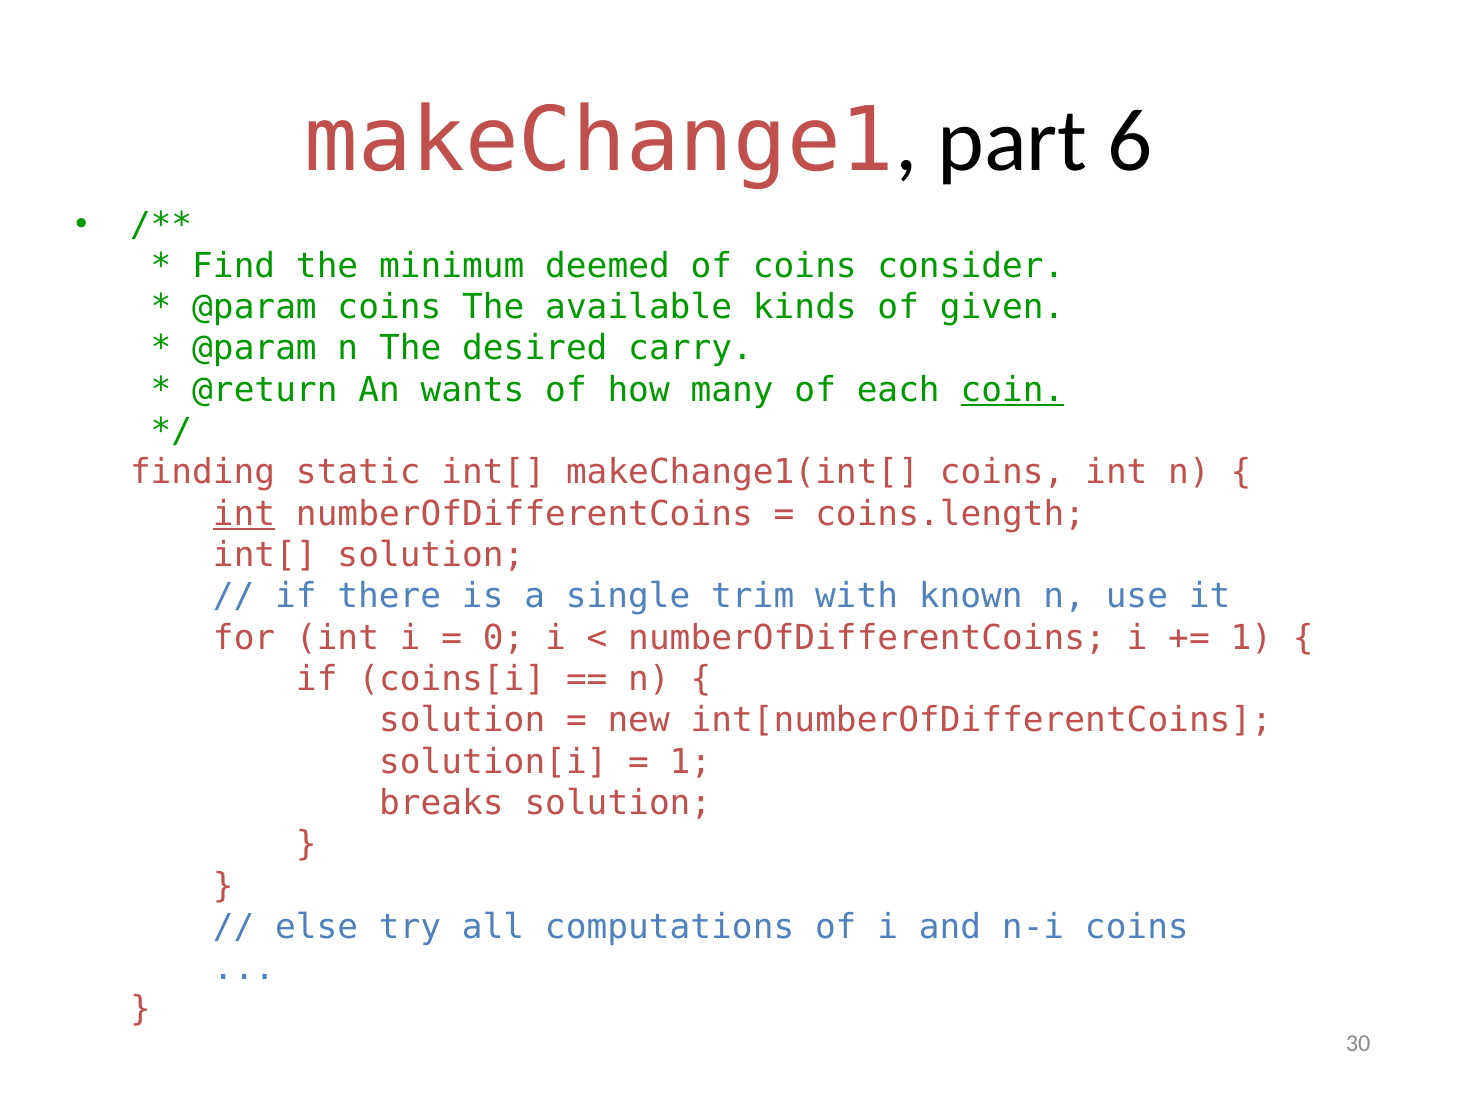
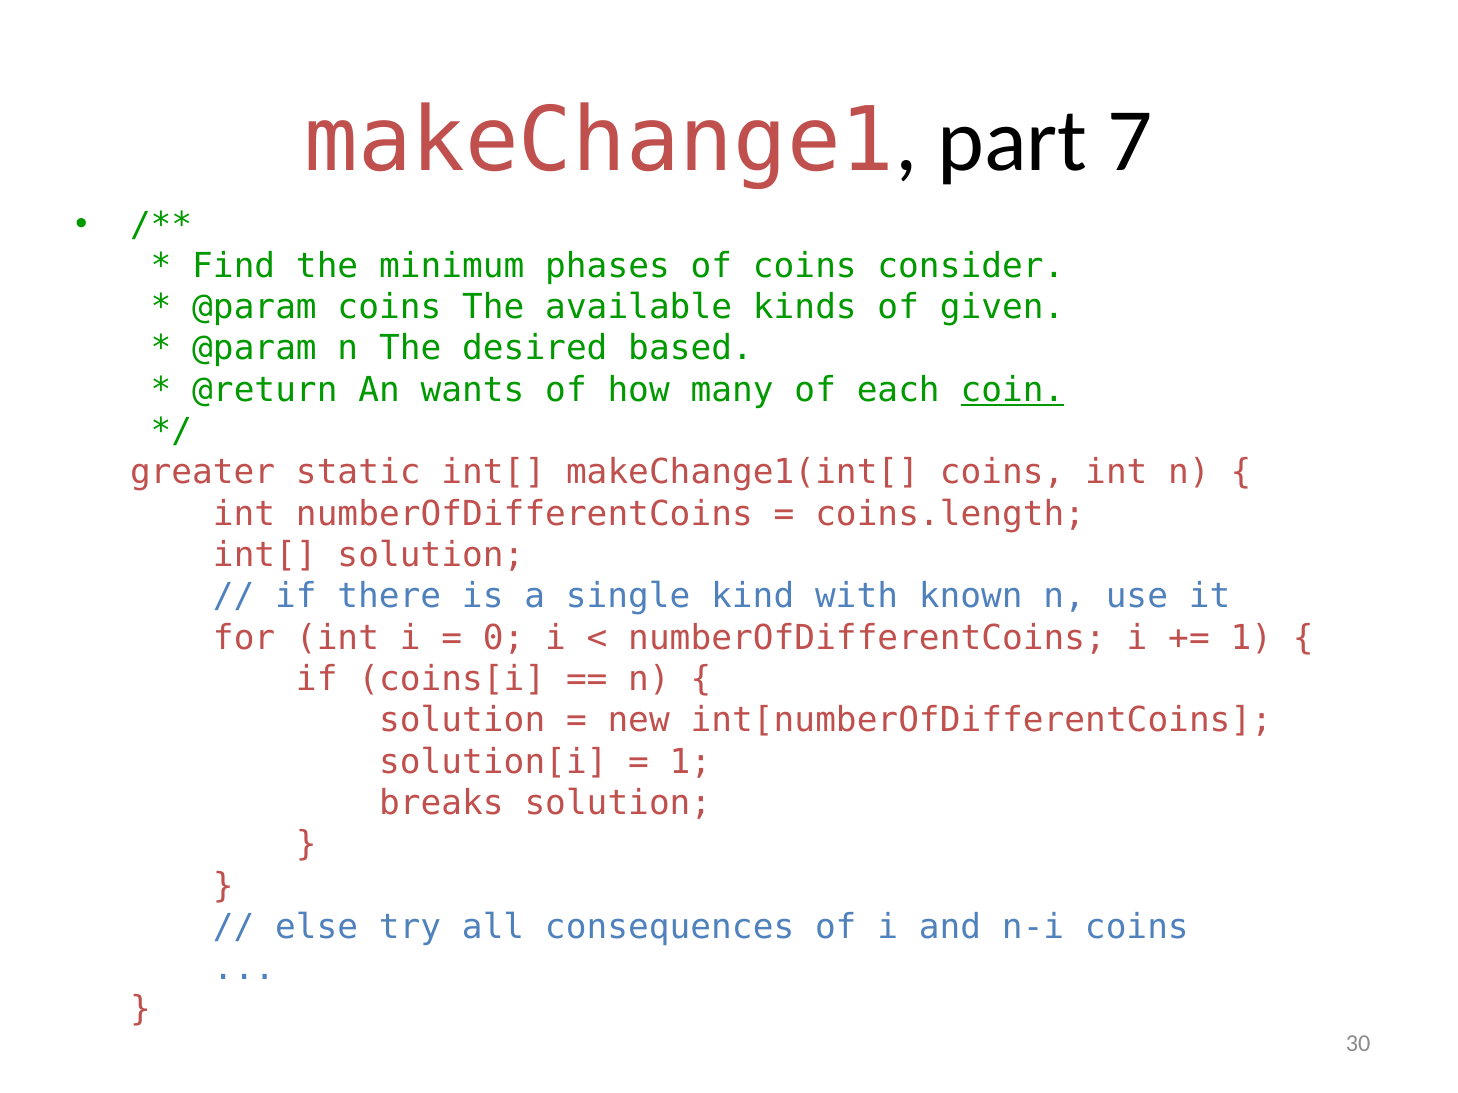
6: 6 -> 7
deemed: deemed -> phases
carry: carry -> based
finding: finding -> greater
int at (244, 514) underline: present -> none
trim: trim -> kind
computations: computations -> consequences
